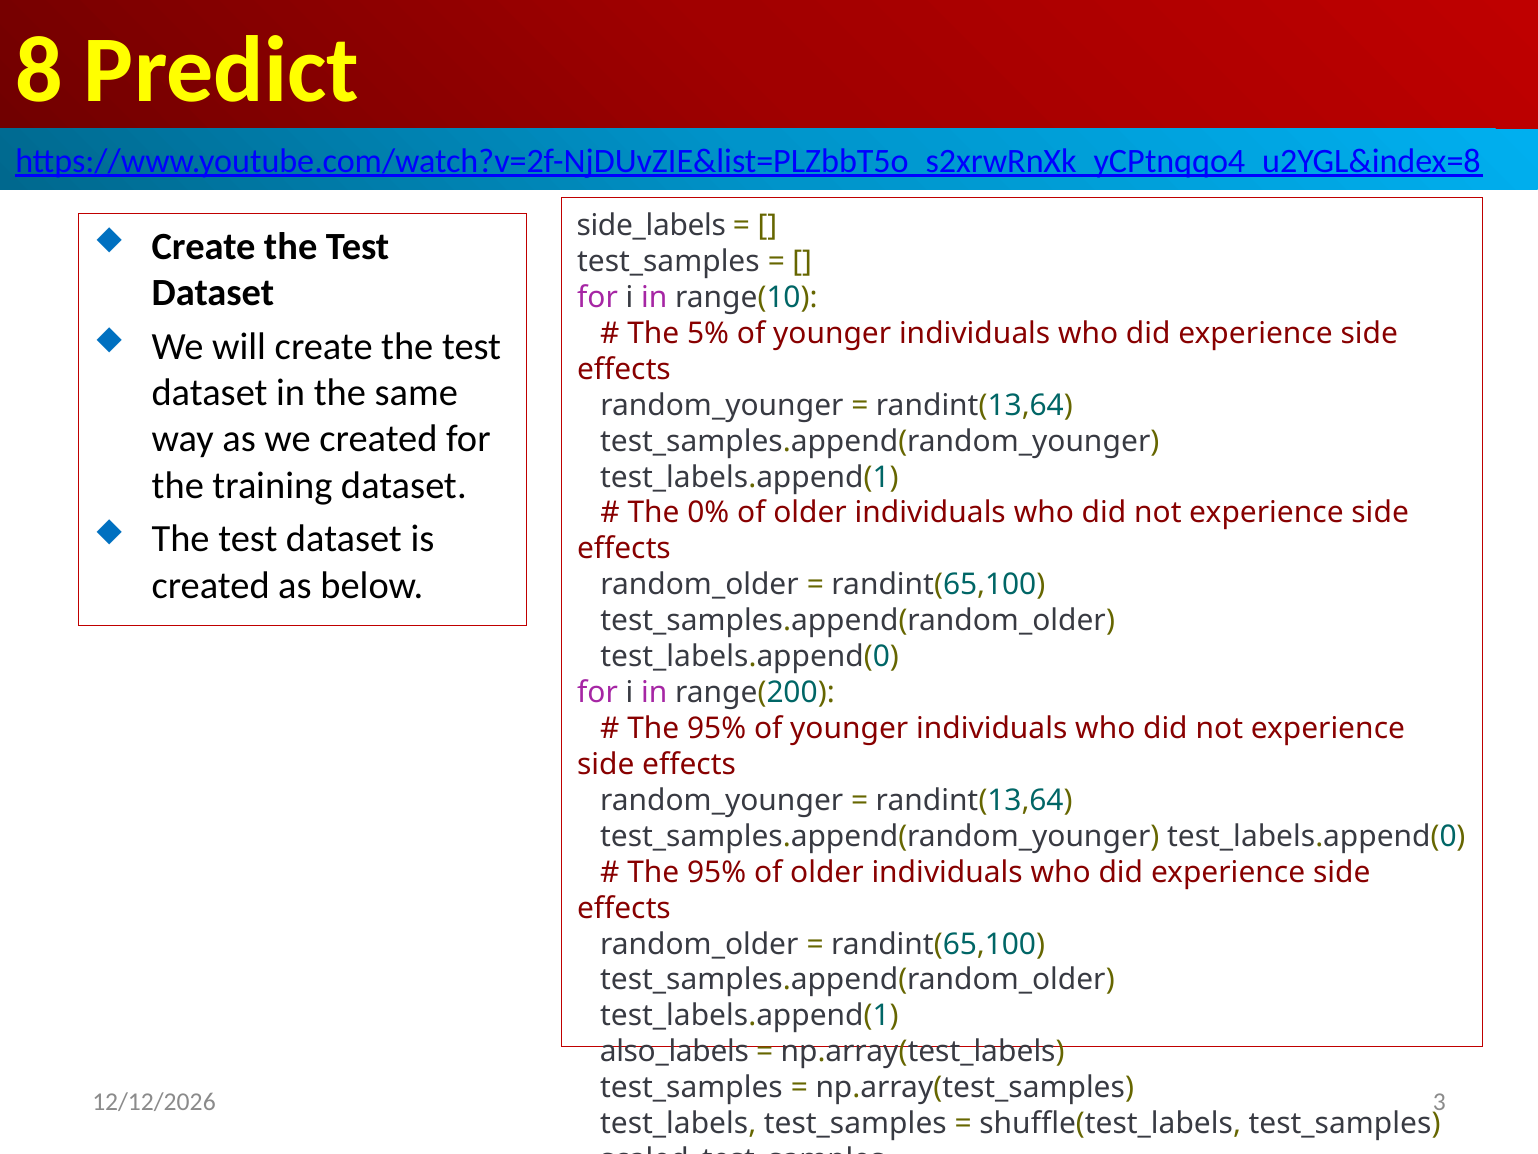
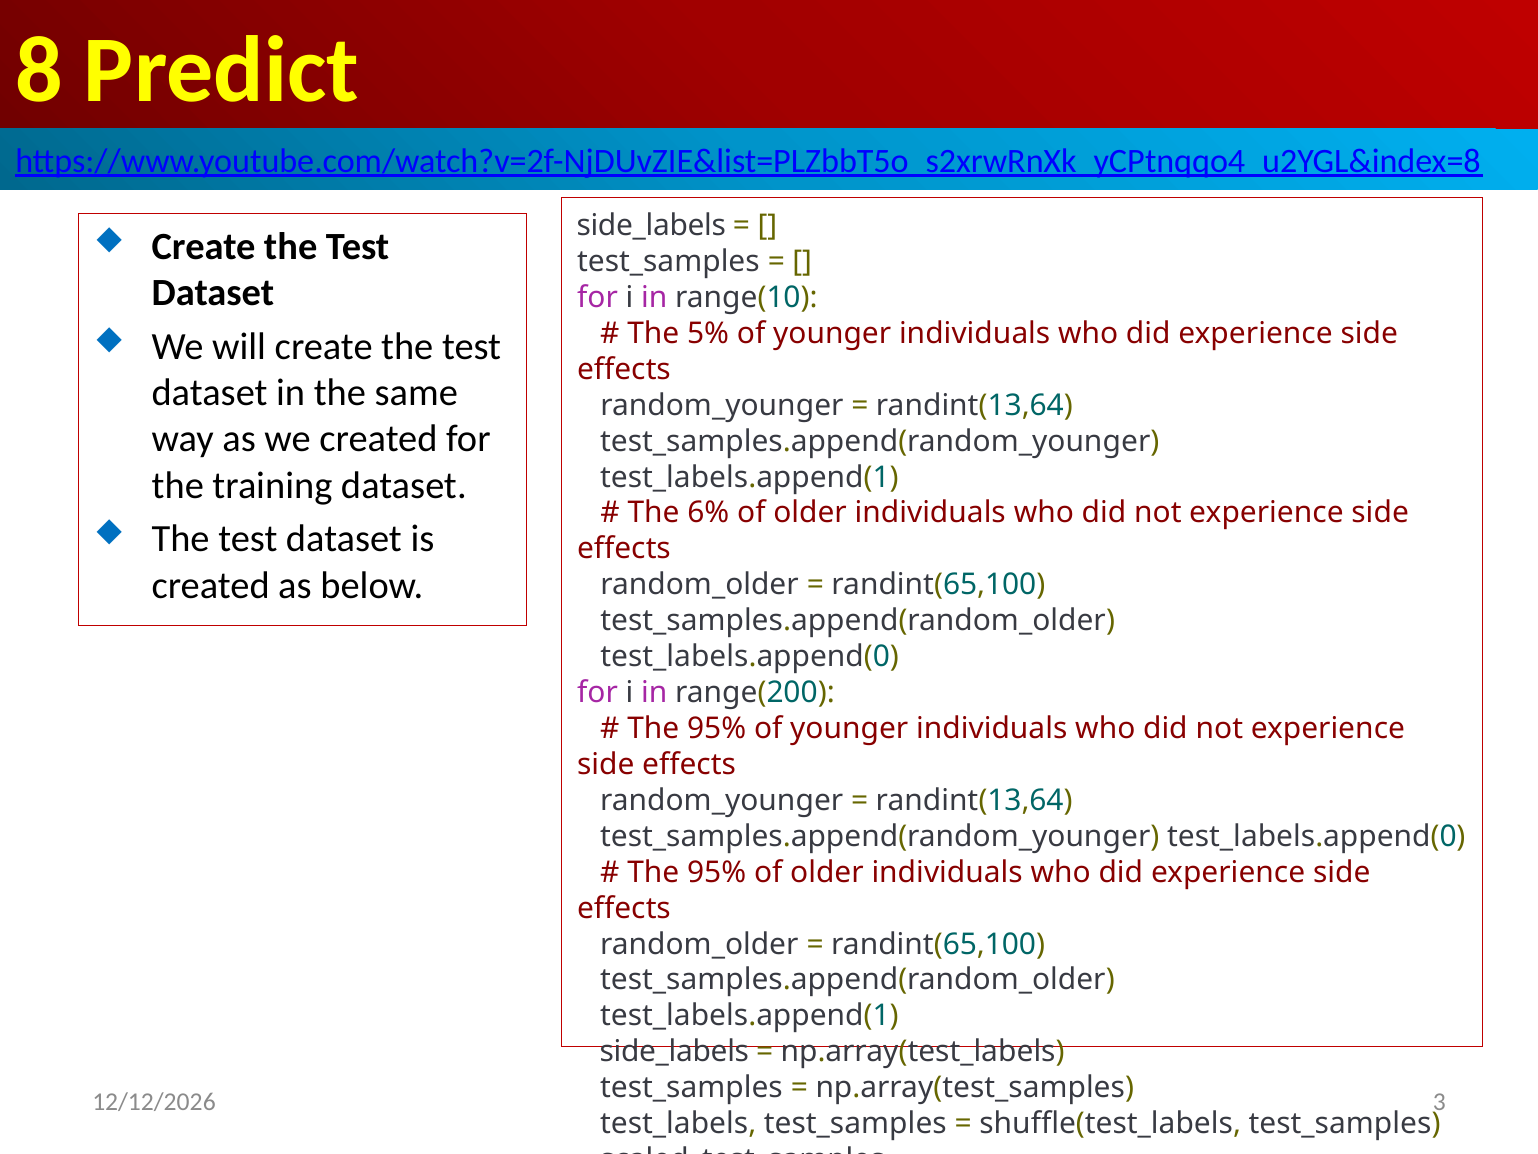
0%: 0% -> 6%
also_labels at (674, 1051): also_labels -> side_labels
